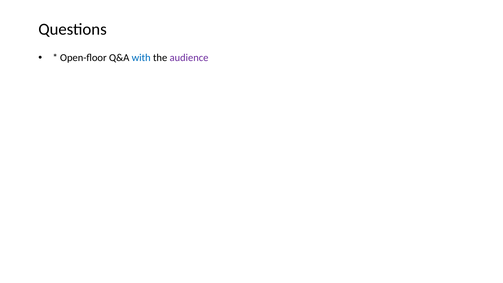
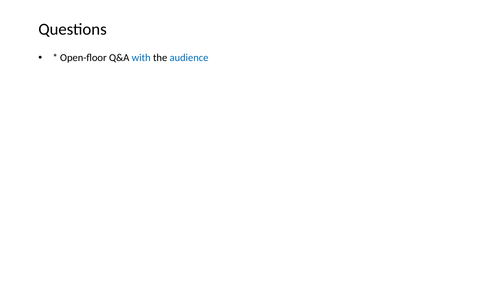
audience colour: purple -> blue
